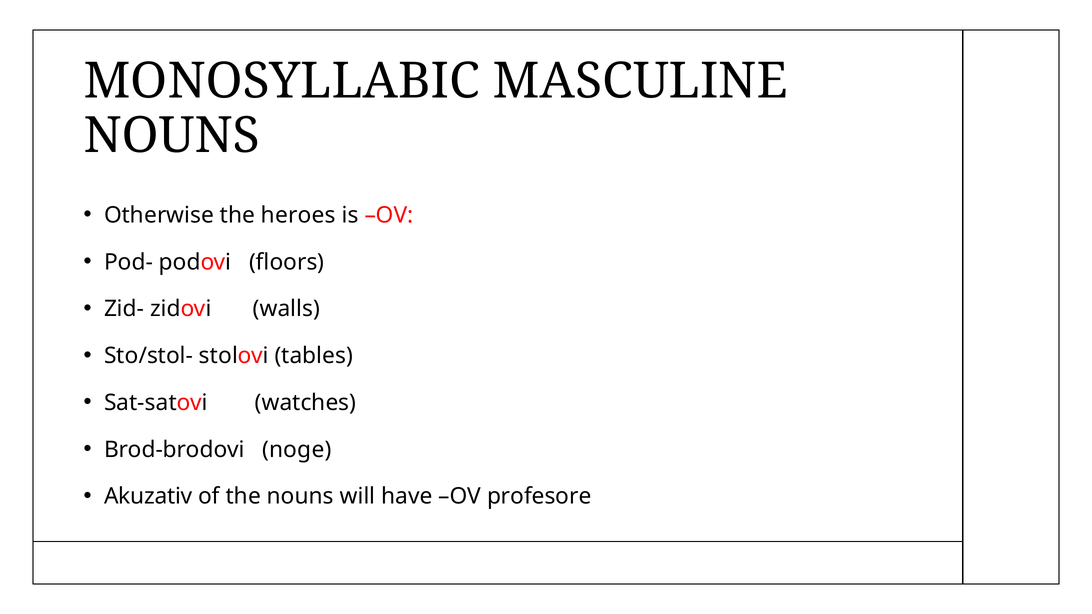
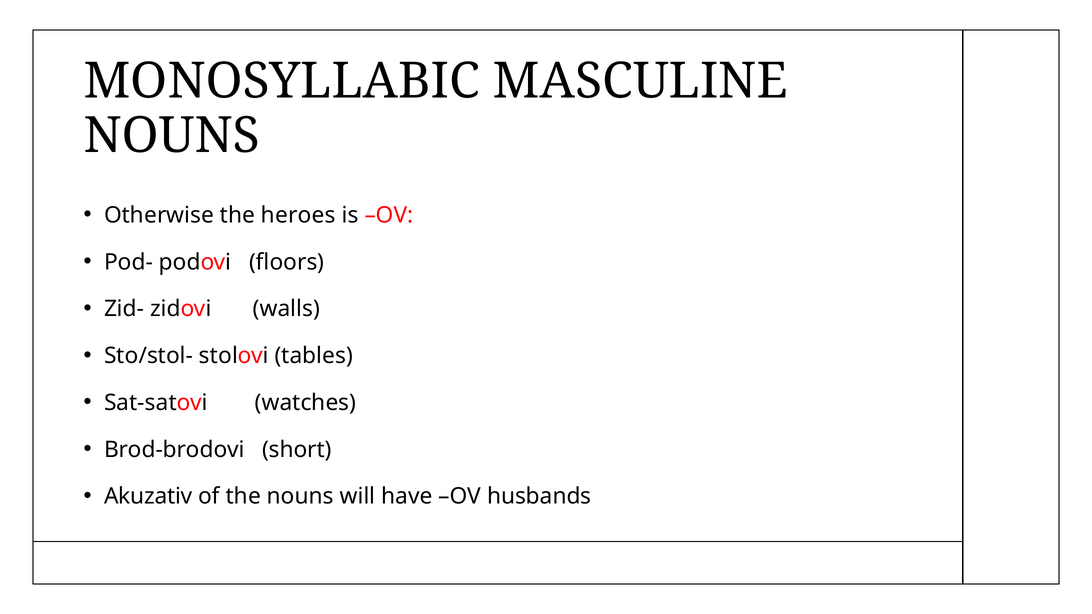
noge: noge -> short
profesore: profesore -> husbands
